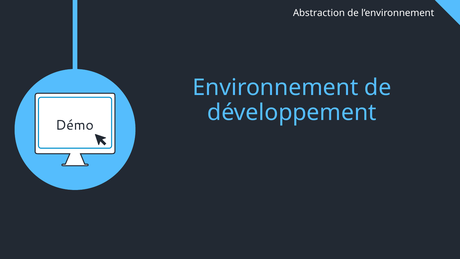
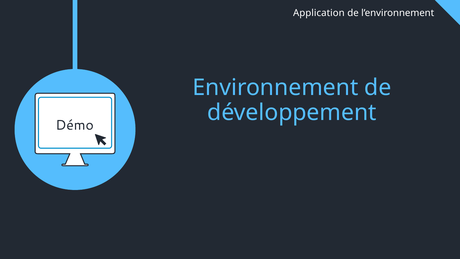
Abstraction: Abstraction -> Application
